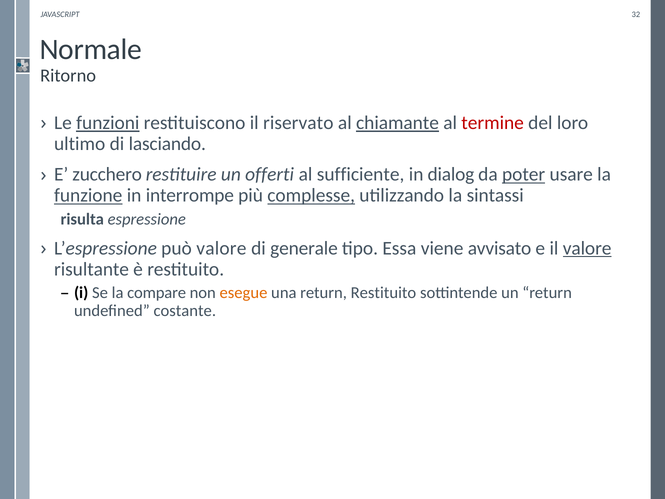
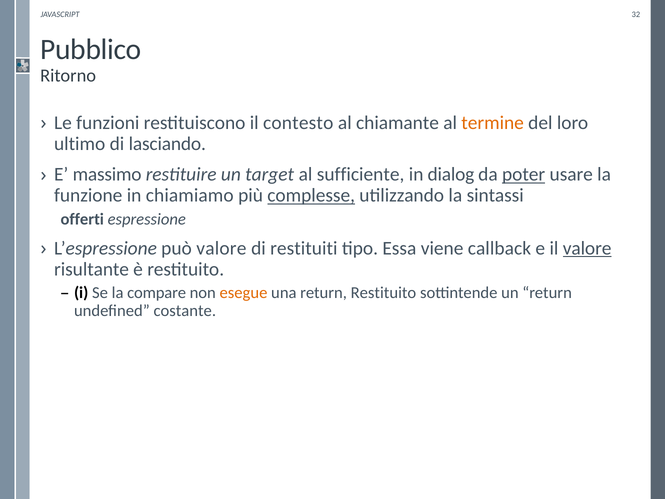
Normale: Normale -> Pubblico
funzioni underline: present -> none
riservato: riservato -> contesto
chiamante underline: present -> none
termine colour: red -> orange
zucchero: zucchero -> massimo
offerti: offerti -> target
funzione underline: present -> none
interrompe: interrompe -> chiamiamo
risulta: risulta -> offerti
generale: generale -> restituiti
avvisato: avvisato -> callback
